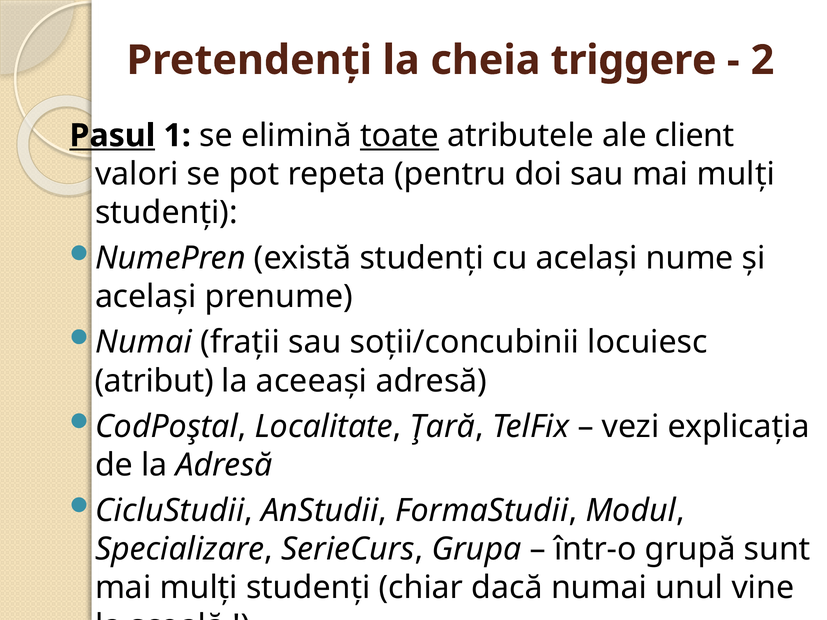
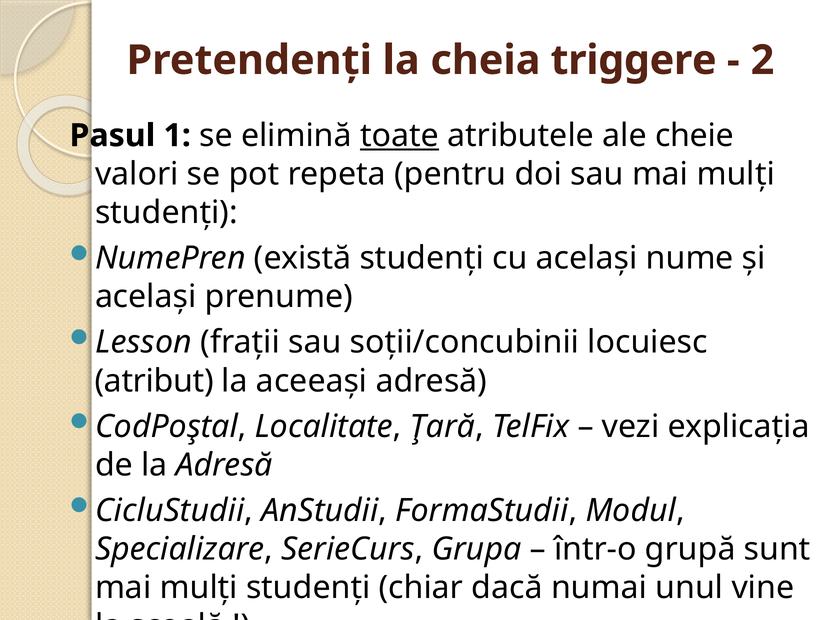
Pasul underline: present -> none
client: client -> cheie
Numai at (144, 343): Numai -> Lesson
